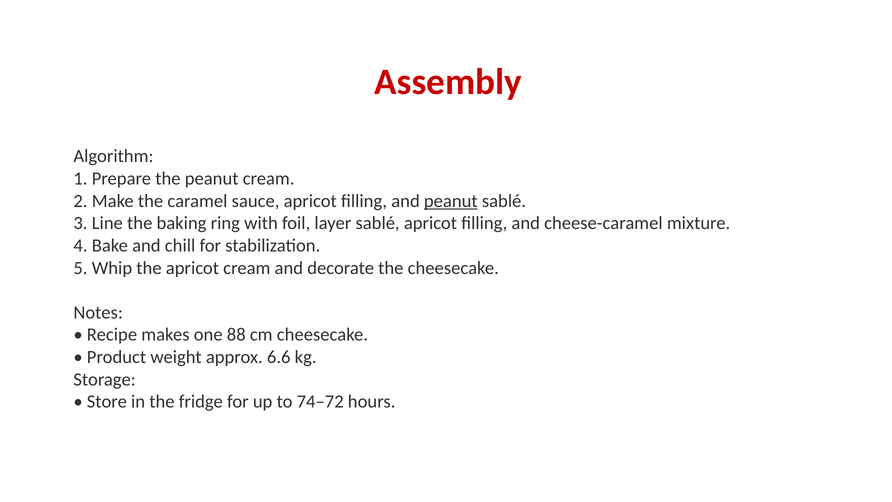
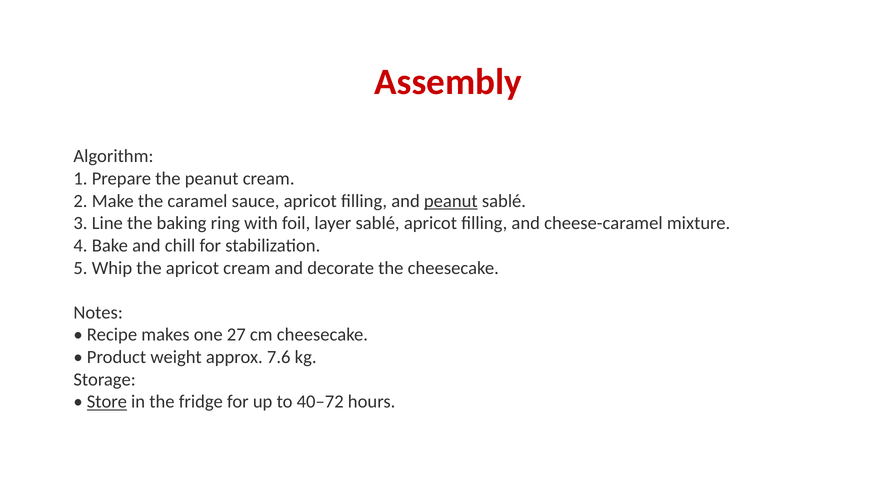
88: 88 -> 27
6.6: 6.6 -> 7.6
Store underline: none -> present
74–72: 74–72 -> 40–72
